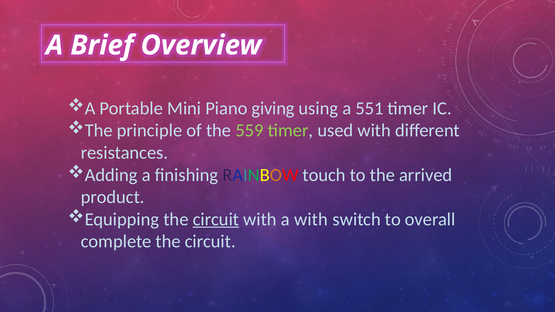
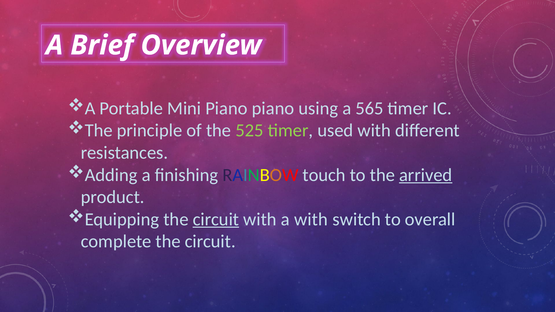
Piano giving: giving -> piano
551: 551 -> 565
559: 559 -> 525
arrived underline: none -> present
